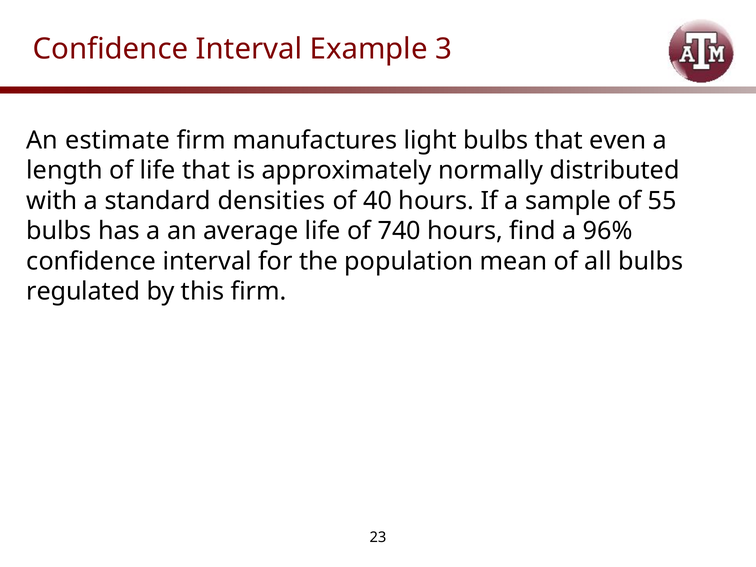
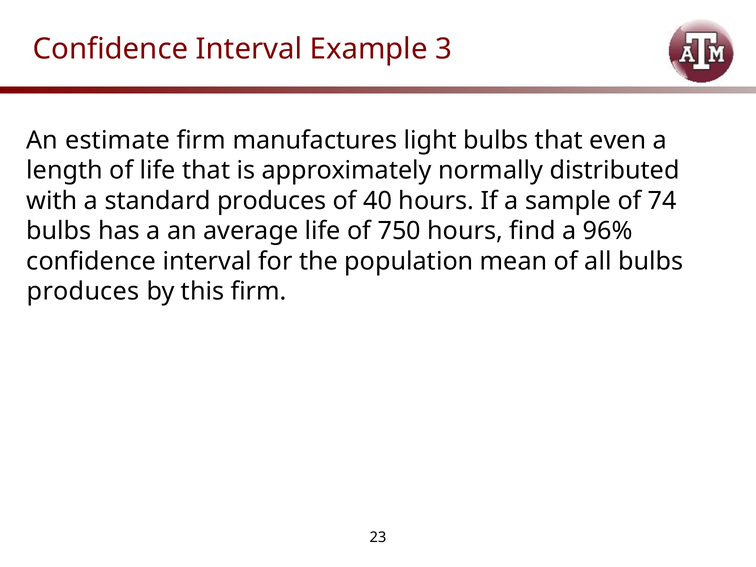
standard densities: densities -> produces
55: 55 -> 74
740: 740 -> 750
regulated at (83, 292): regulated -> produces
